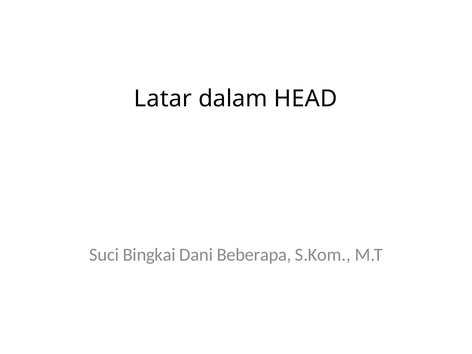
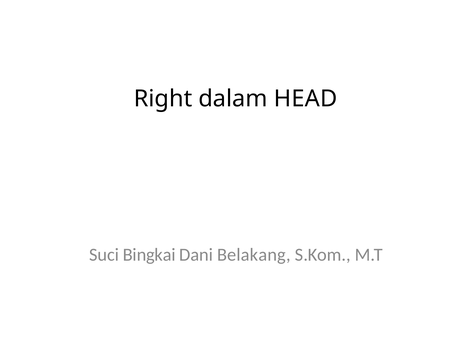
Latar: Latar -> Right
Beberapa: Beberapa -> Belakang
